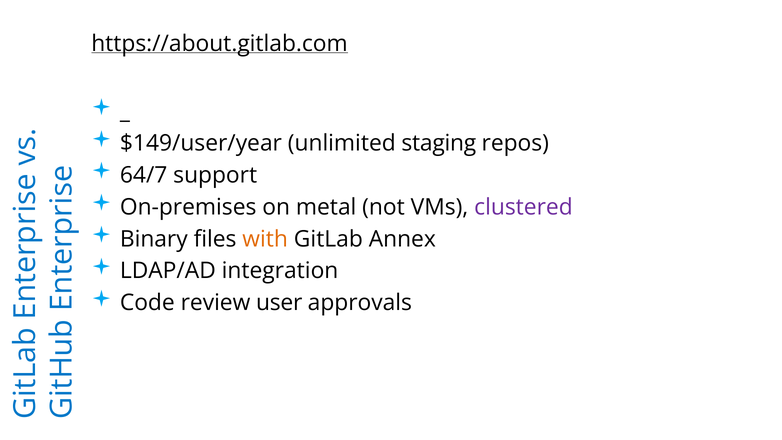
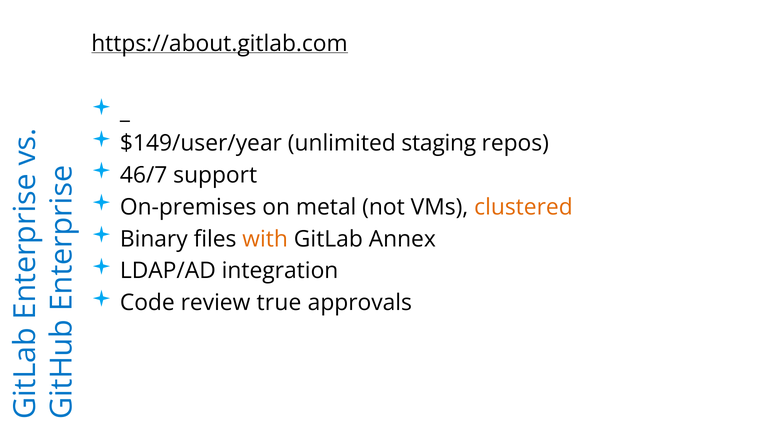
64/7: 64/7 -> 46/7
clustered colour: purple -> orange
user: user -> true
